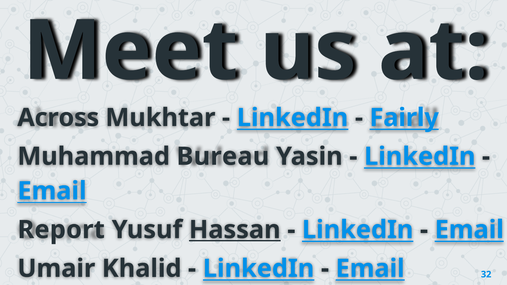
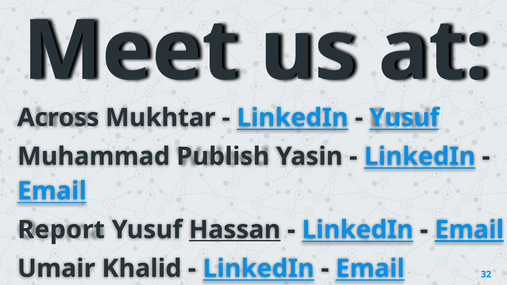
Fairly at (404, 118): Fairly -> Yusuf
Bureau: Bureau -> Publish
Email at (469, 230) underline: none -> present
